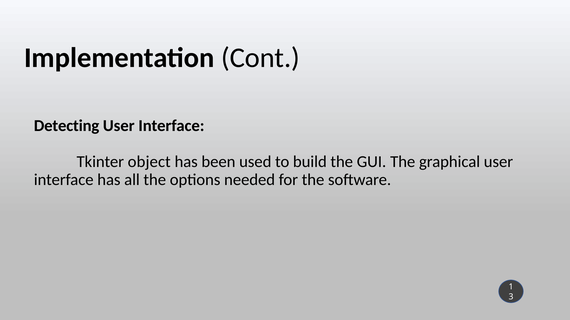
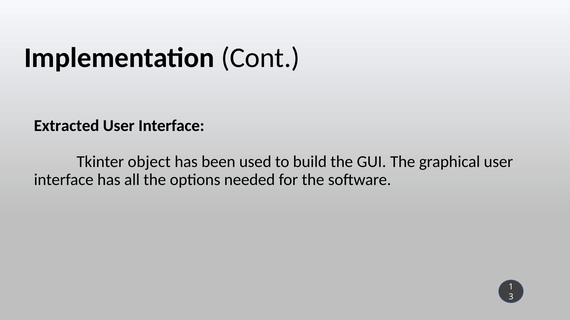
Detecting: Detecting -> Extracted
